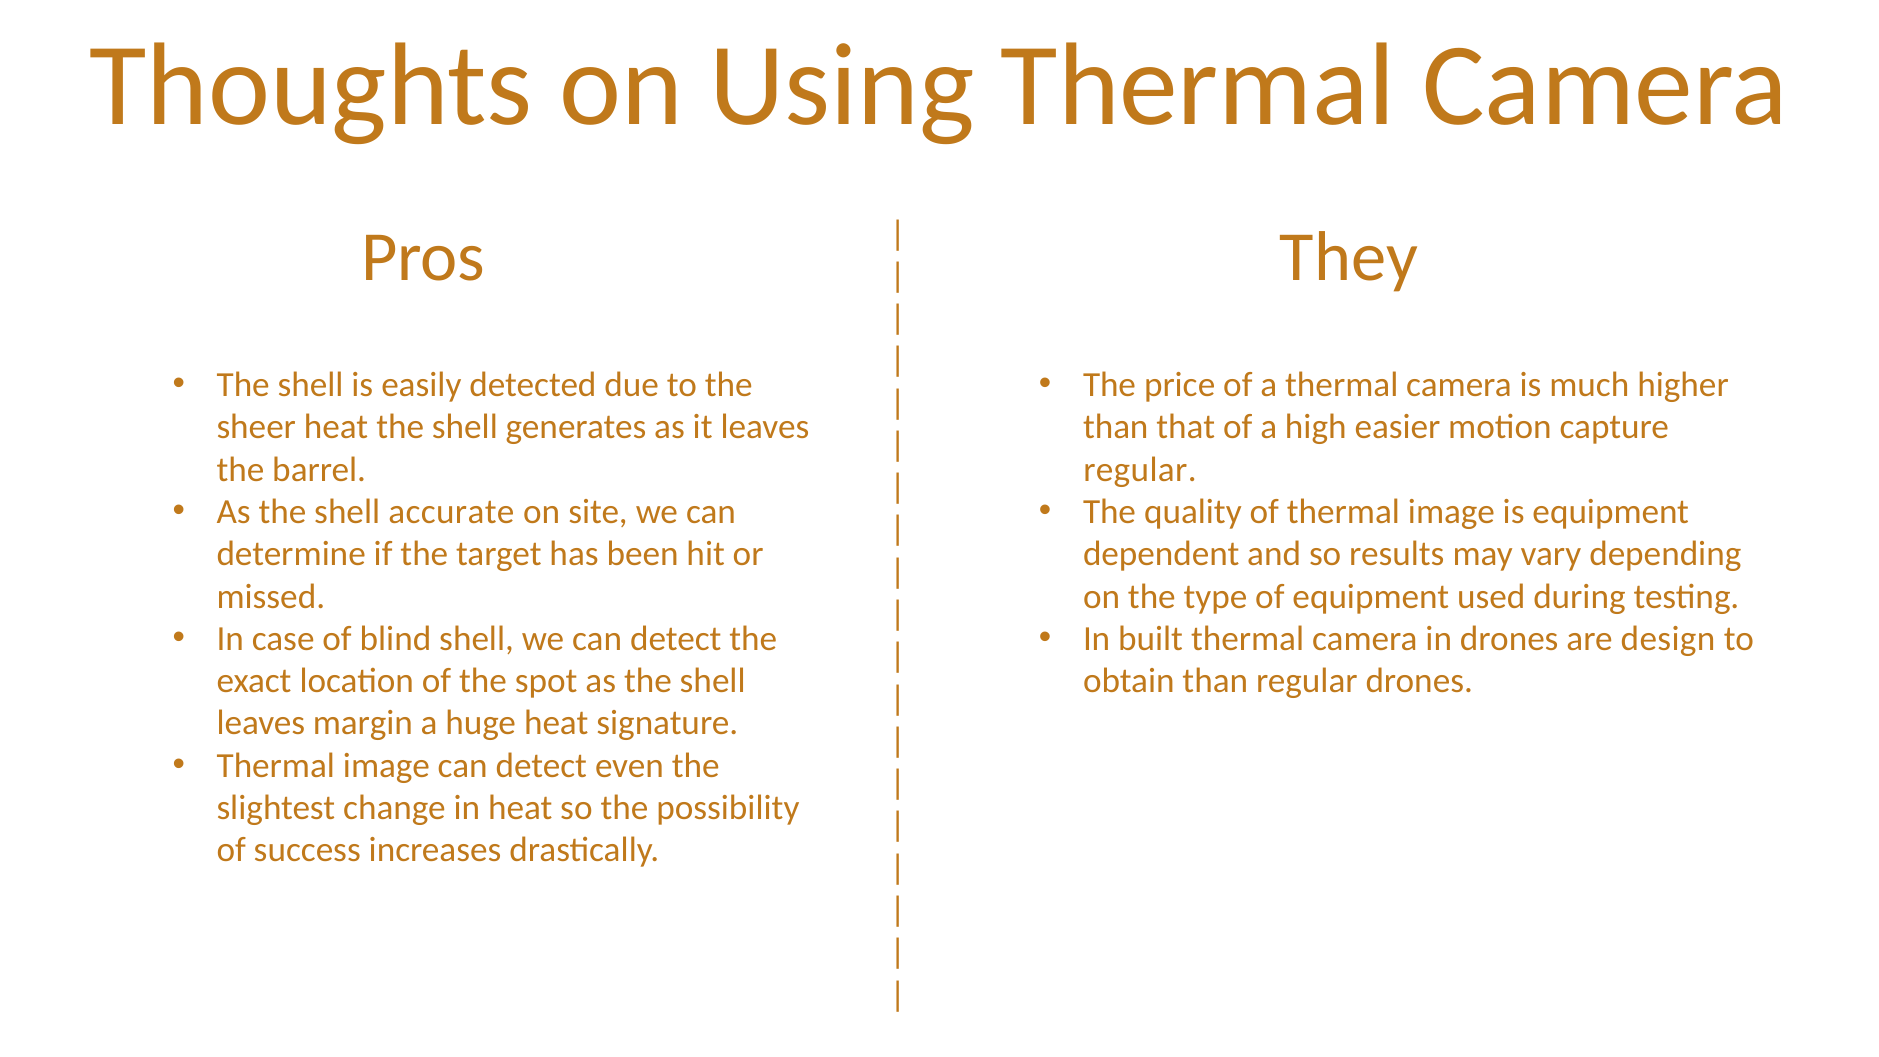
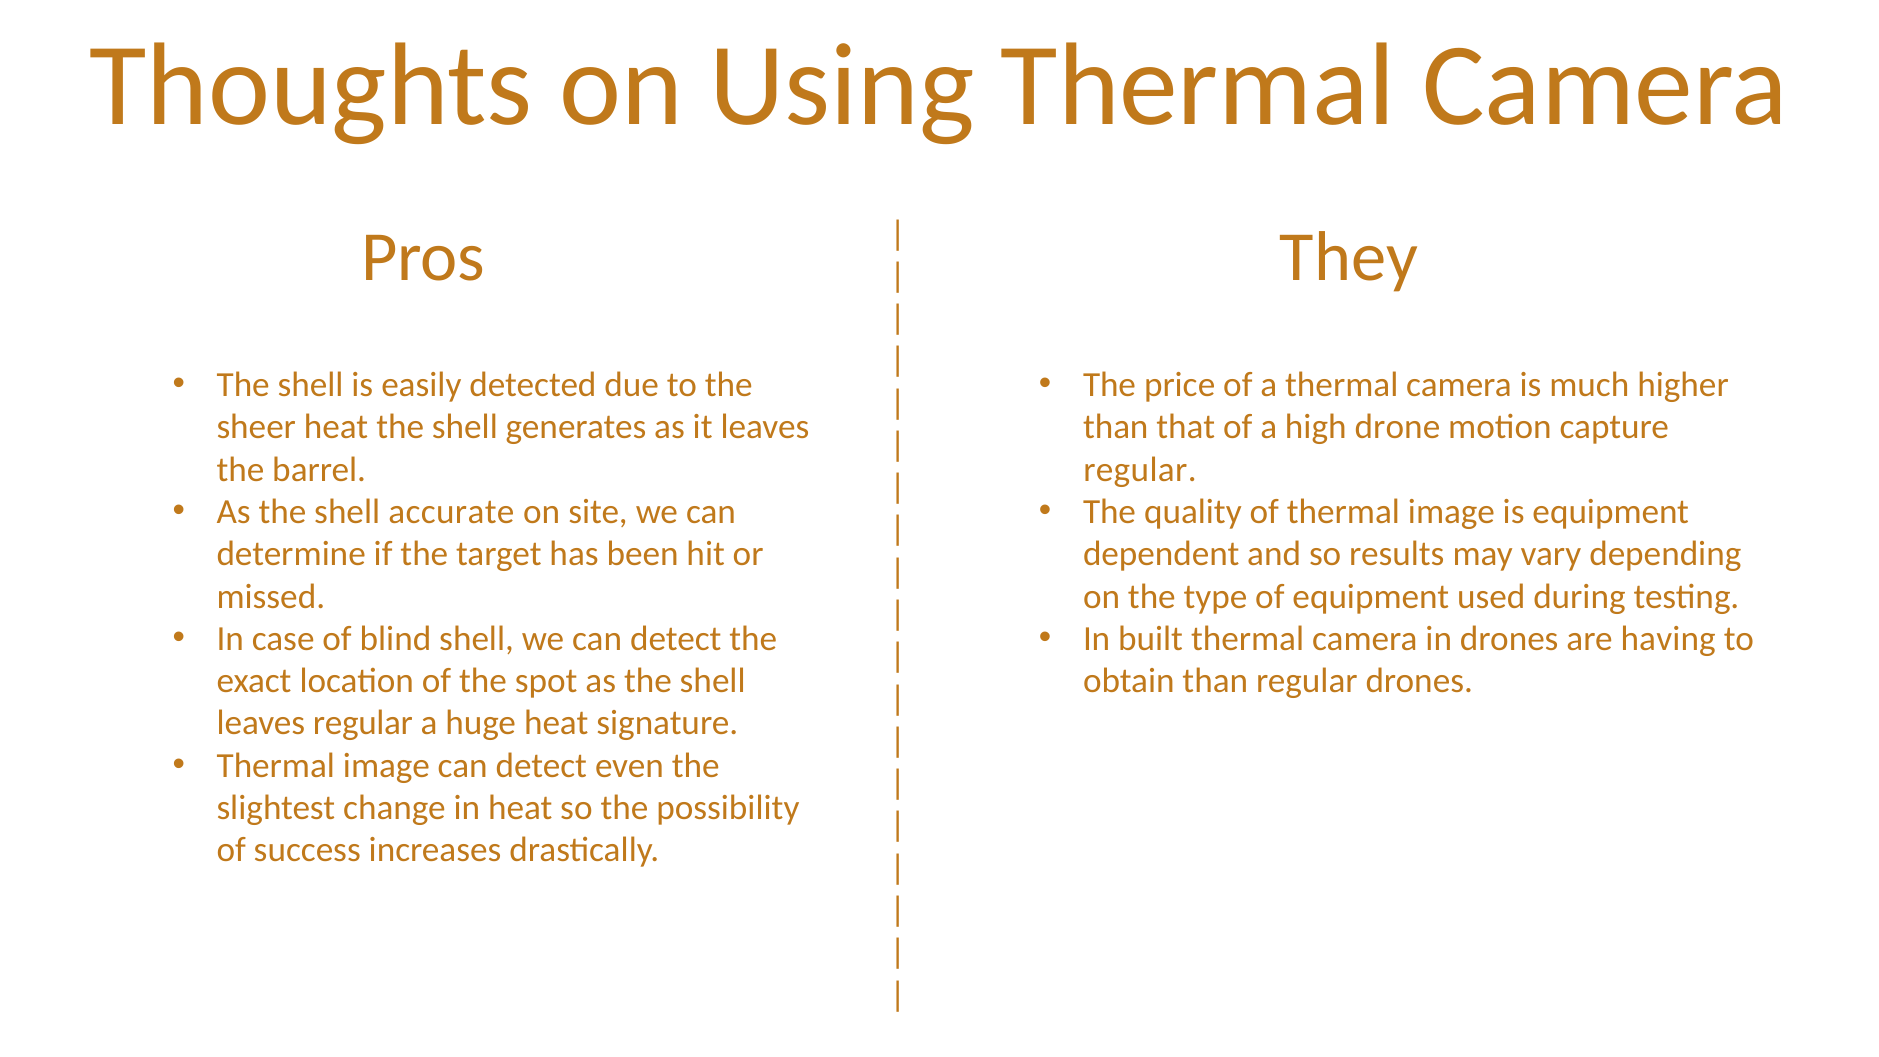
easier: easier -> drone
design: design -> having
leaves margin: margin -> regular
